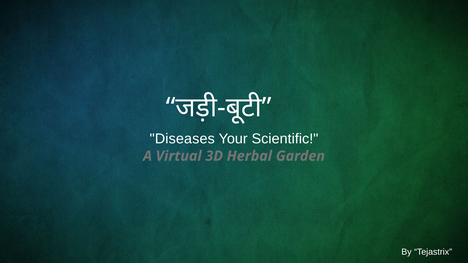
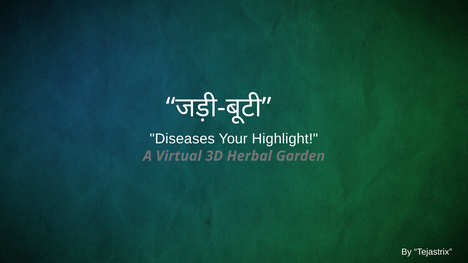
Scientific: Scientific -> Highlight
